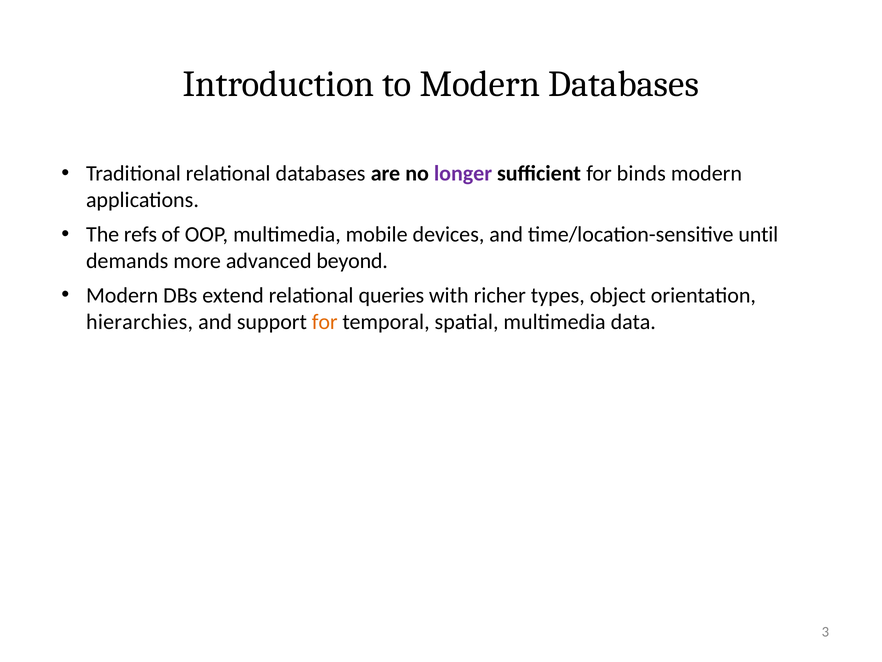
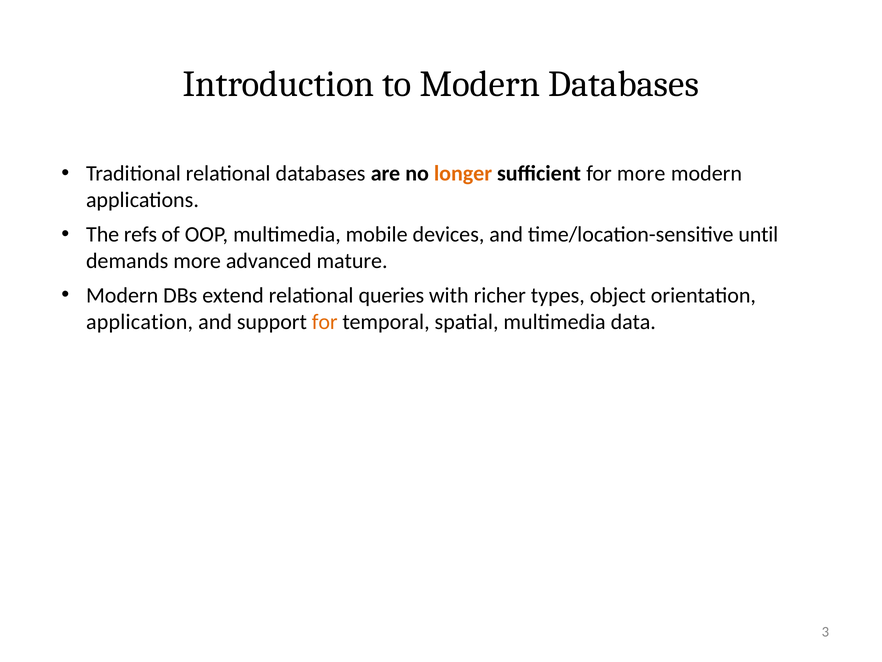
longer colour: purple -> orange
for binds: binds -> more
beyond: beyond -> mature
hierarchies: hierarchies -> application
